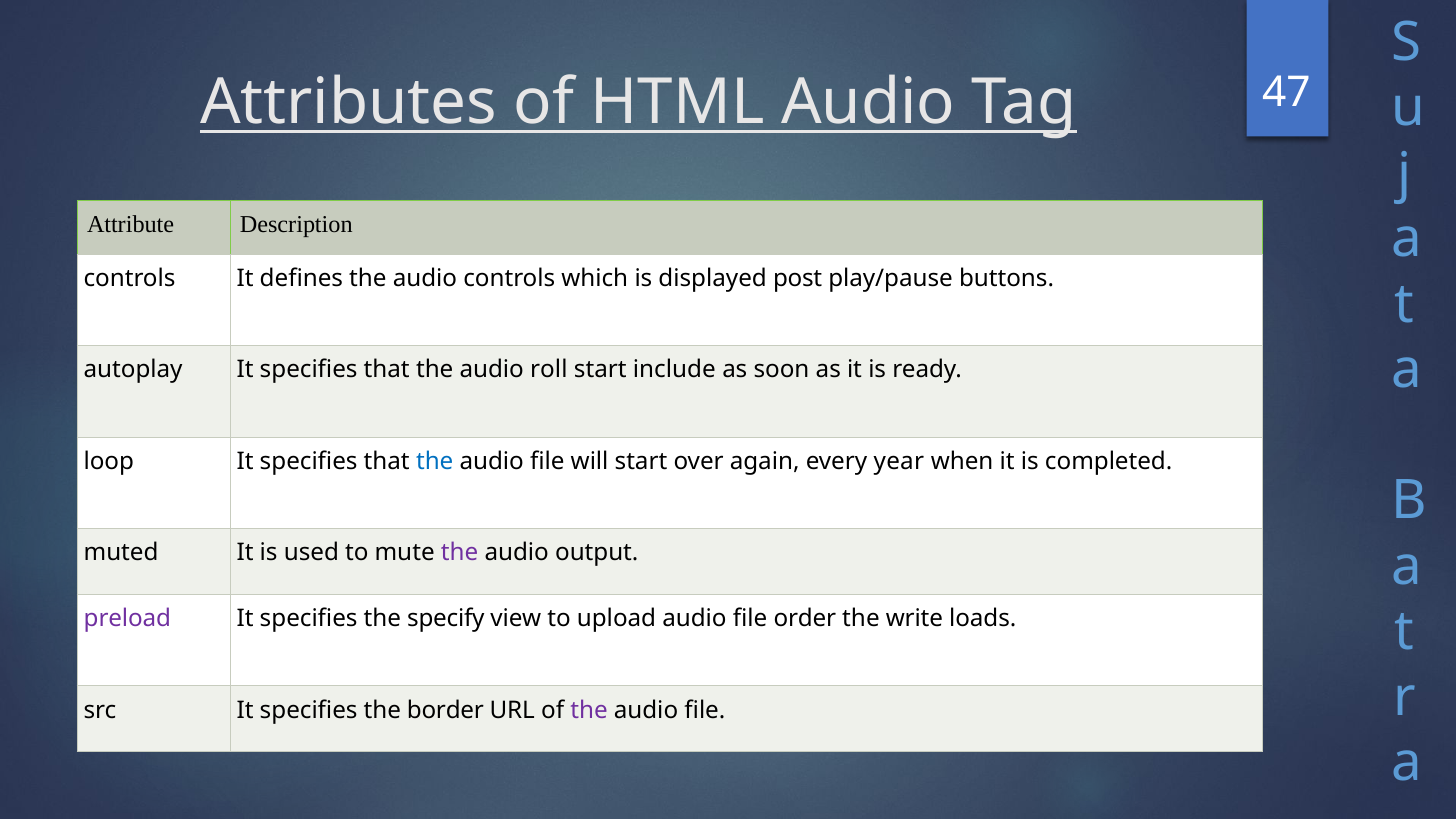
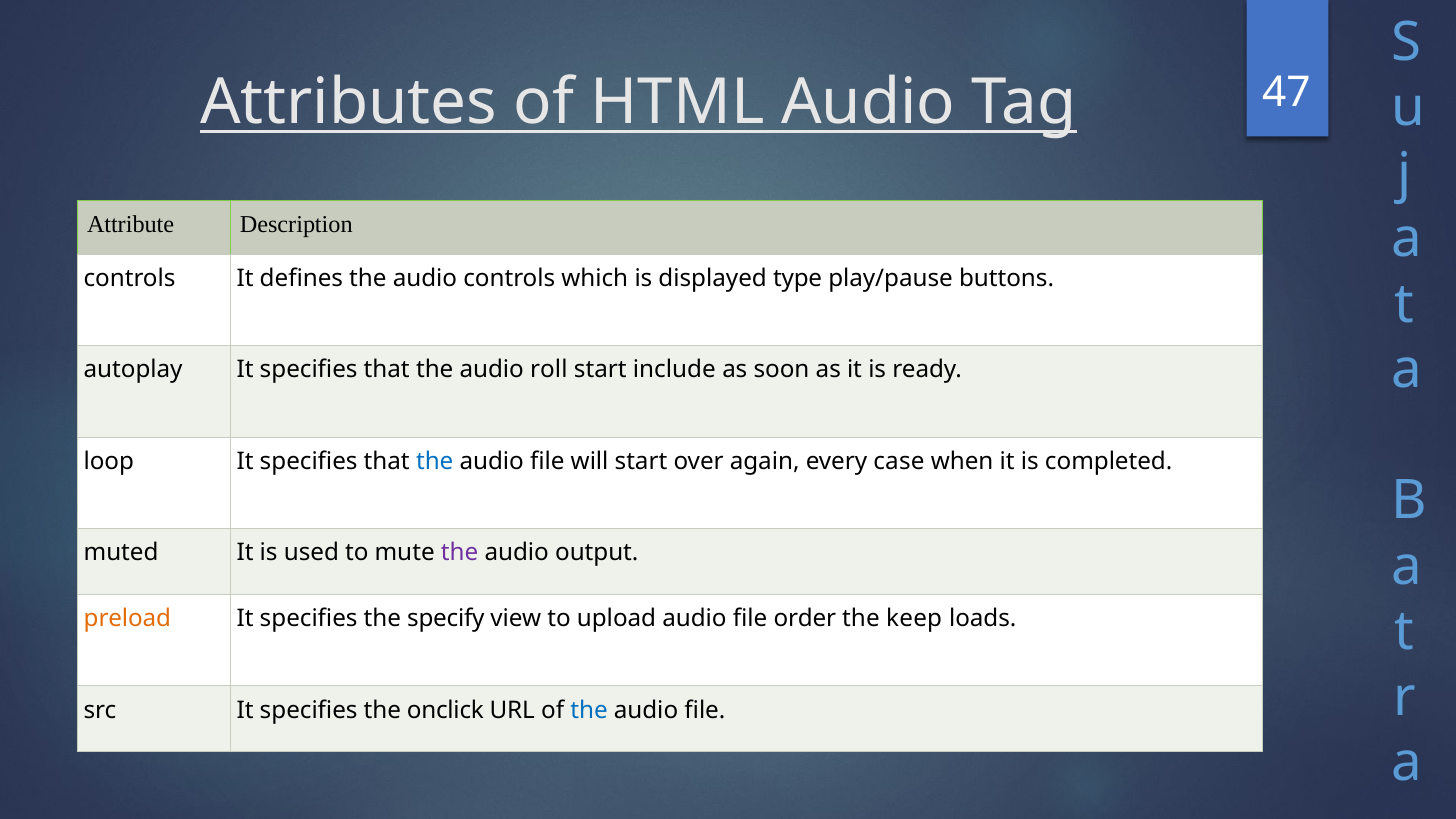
post: post -> type
year: year -> case
preload colour: purple -> orange
write: write -> keep
border: border -> onclick
the at (589, 710) colour: purple -> blue
